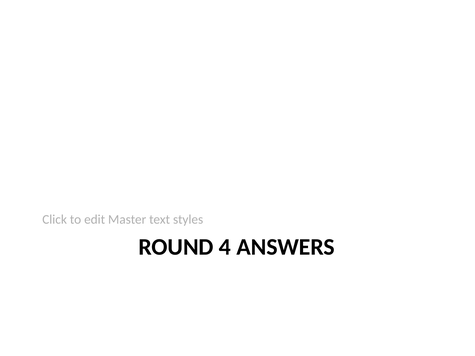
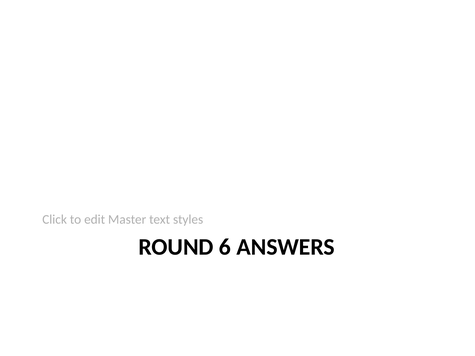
4: 4 -> 6
